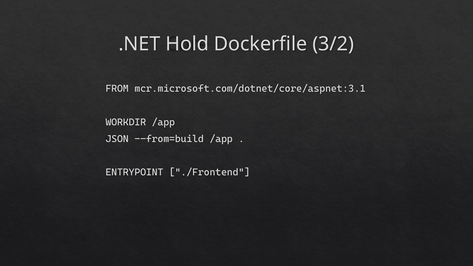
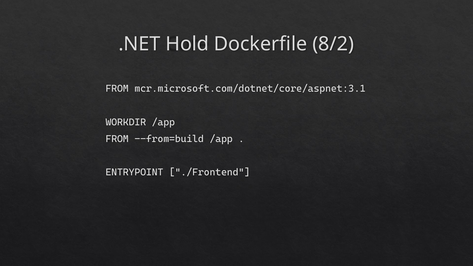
3/2: 3/2 -> 8/2
JSON at (117, 139): JSON -> FROM
